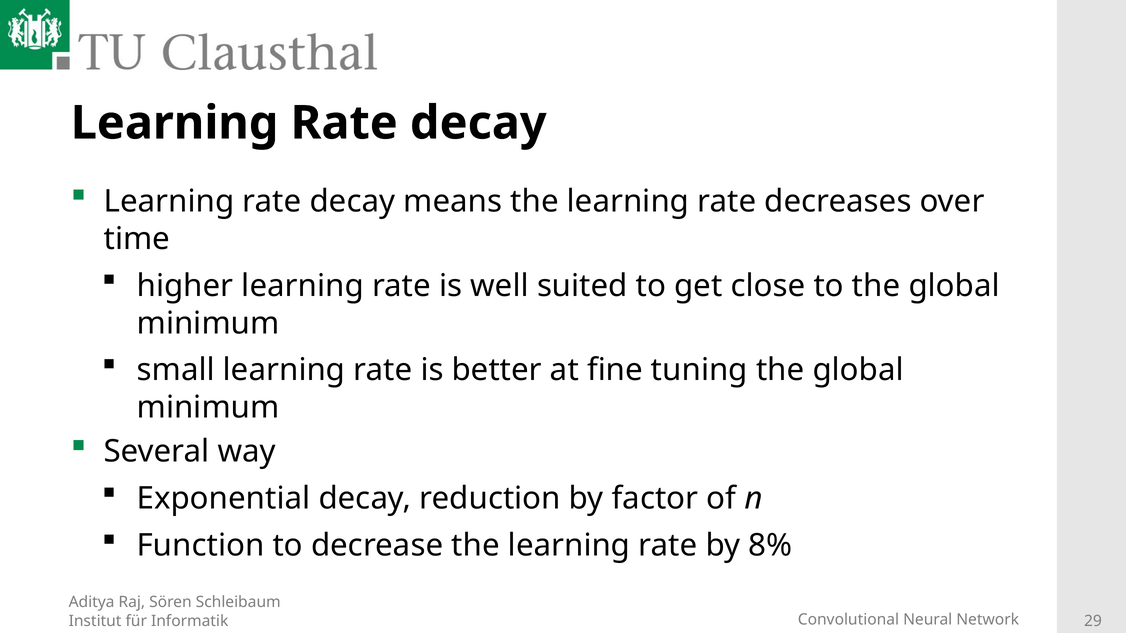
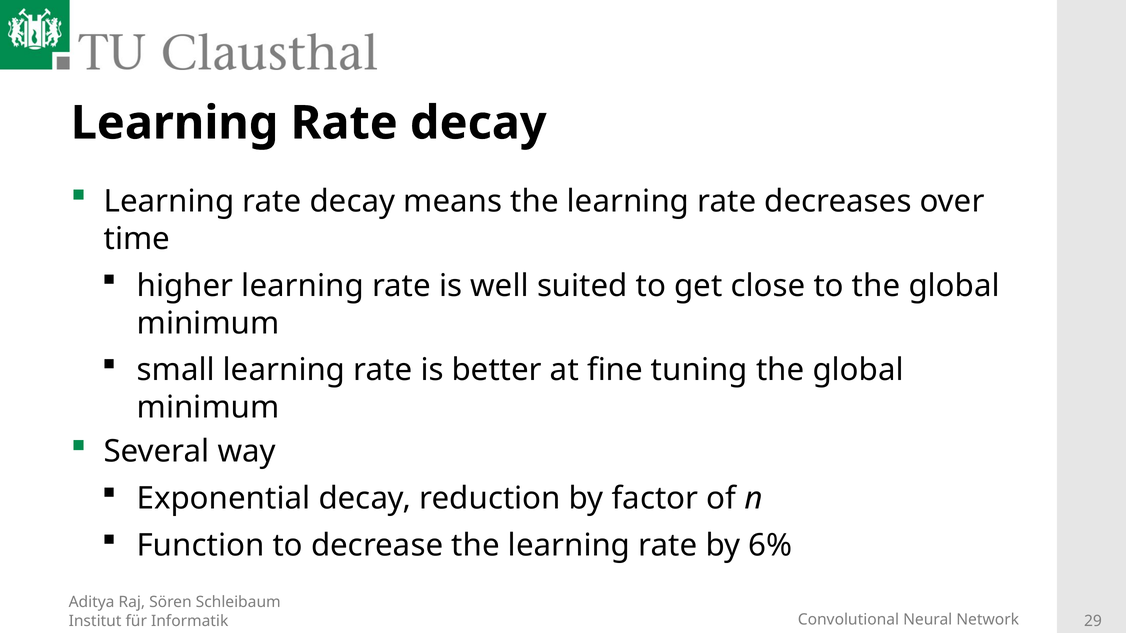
8%: 8% -> 6%
